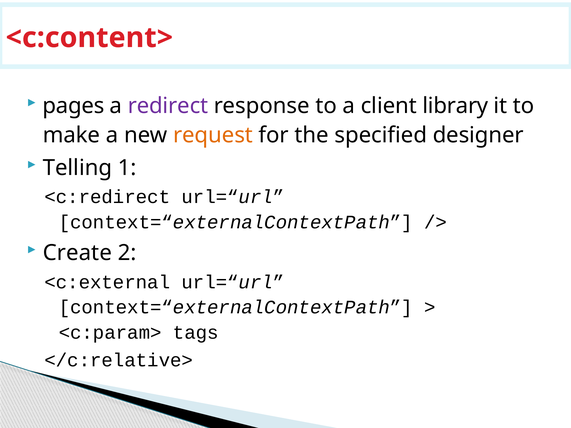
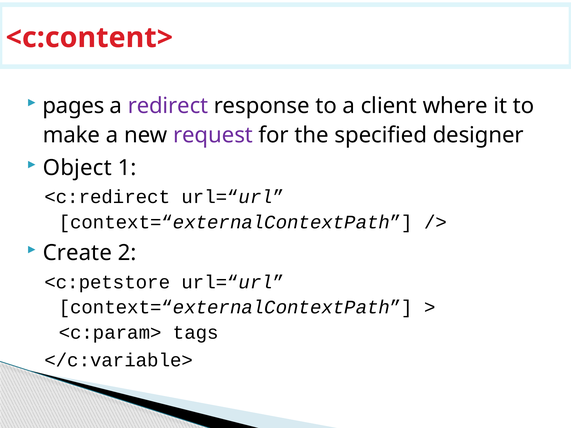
library: library -> where
request colour: orange -> purple
Telling: Telling -> Object
<c:external: <c:external -> <c:petstore
</c:relative>: </c:relative> -> </c:variable>
